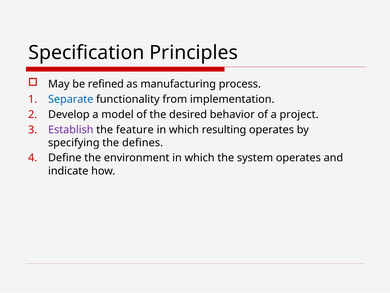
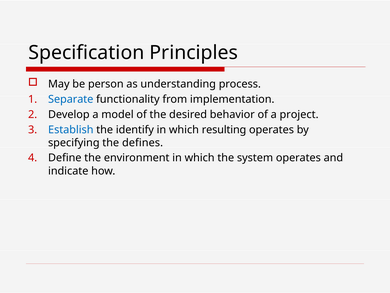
refined: refined -> person
manufacturing: manufacturing -> understanding
Establish colour: purple -> blue
feature: feature -> identify
